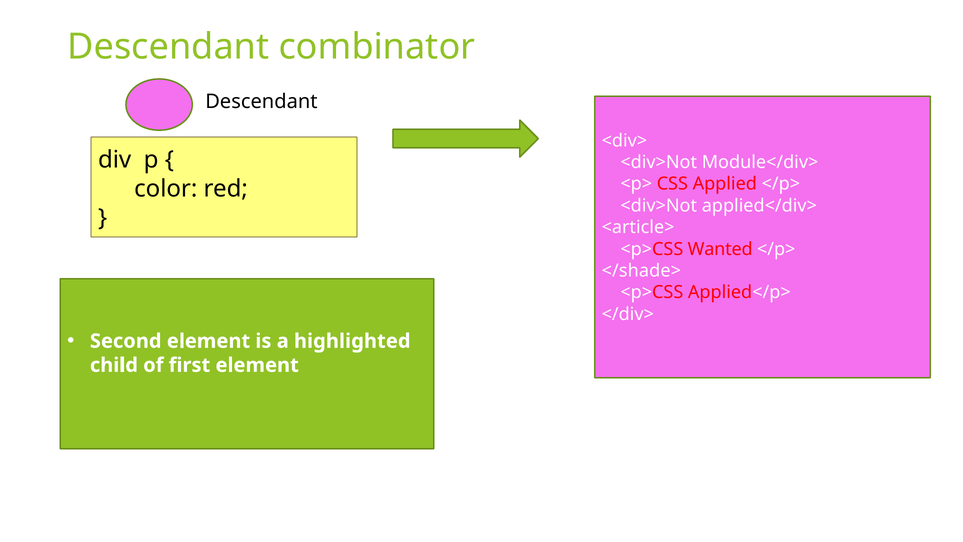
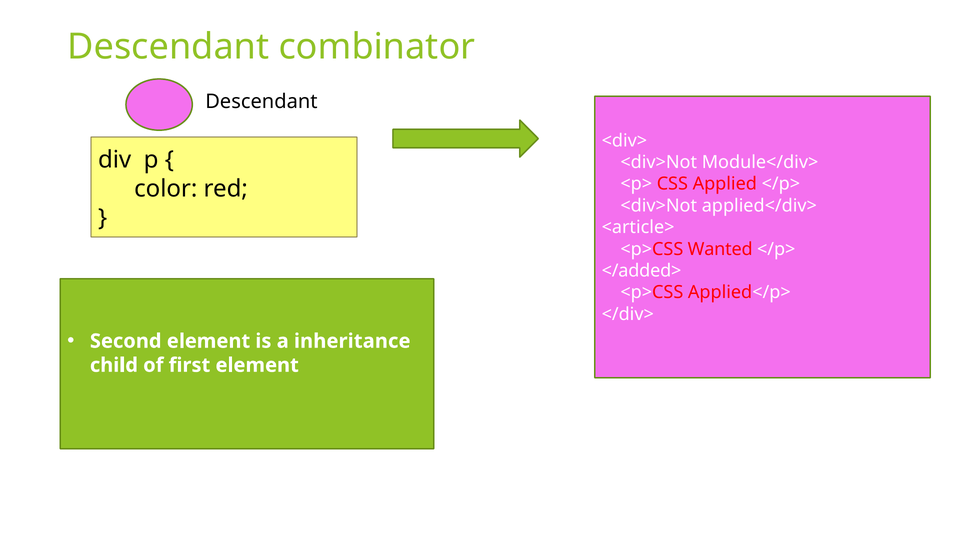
</shade>: </shade> -> </added>
highlighted: highlighted -> inheritance
